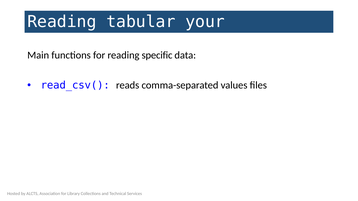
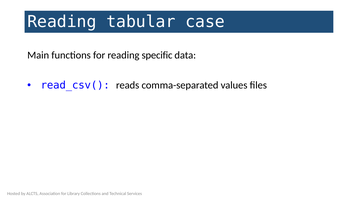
your: your -> case
